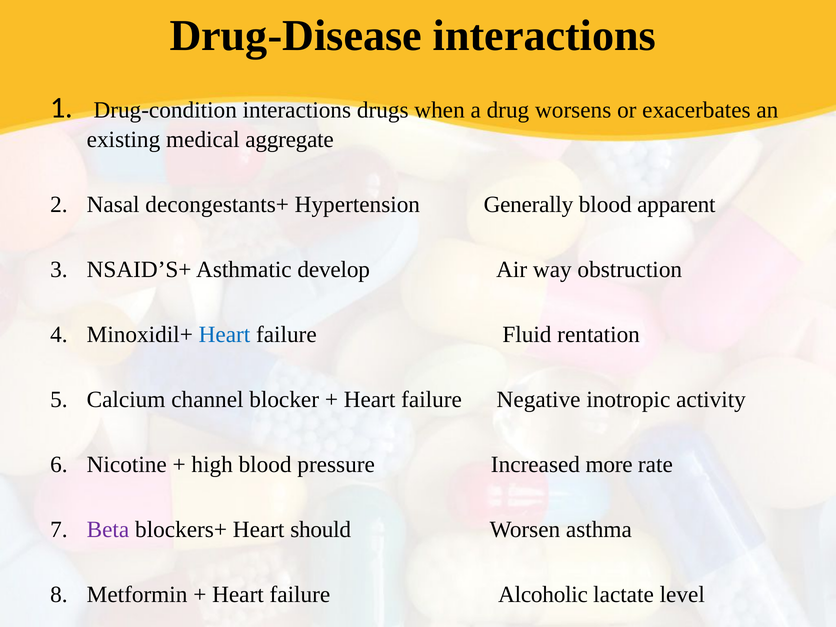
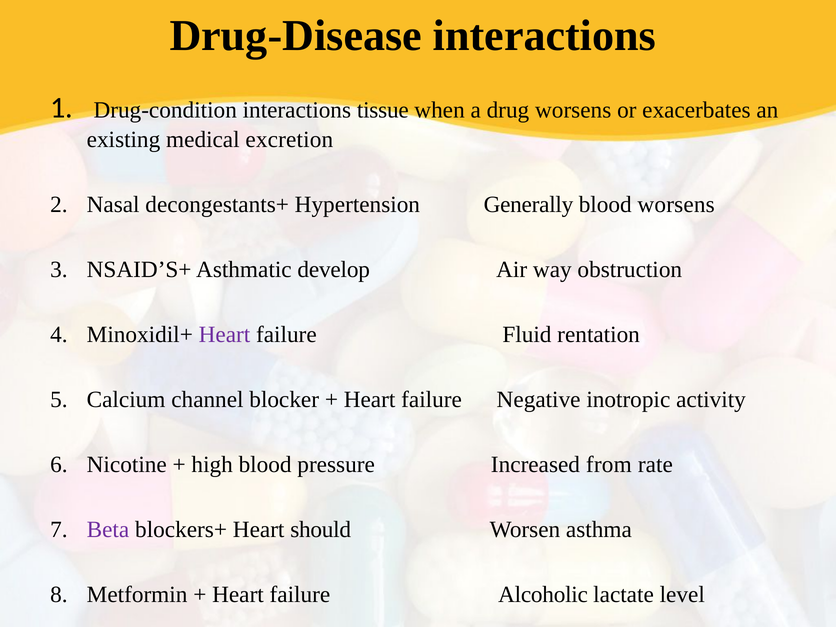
drugs: drugs -> tissue
aggregate: aggregate -> excretion
blood apparent: apparent -> worsens
Heart at (224, 335) colour: blue -> purple
more: more -> from
